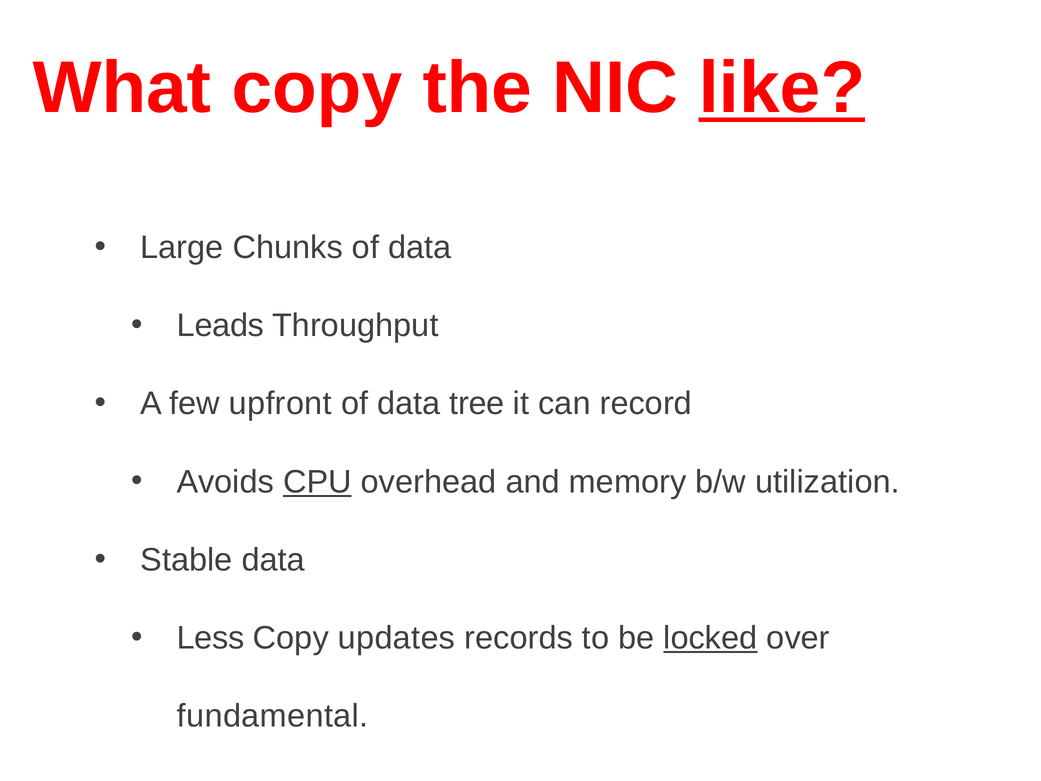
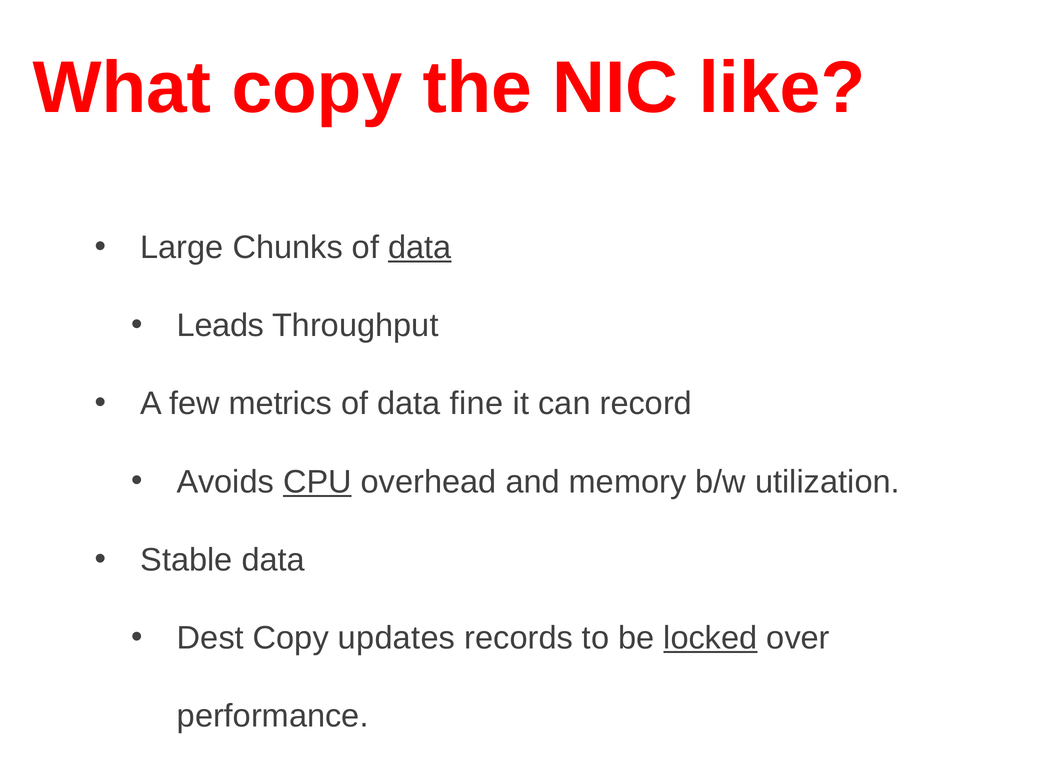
like underline: present -> none
data at (420, 247) underline: none -> present
upfront: upfront -> metrics
tree: tree -> fine
Less: Less -> Dest
fundamental: fundamental -> performance
